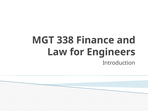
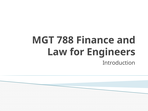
338: 338 -> 788
